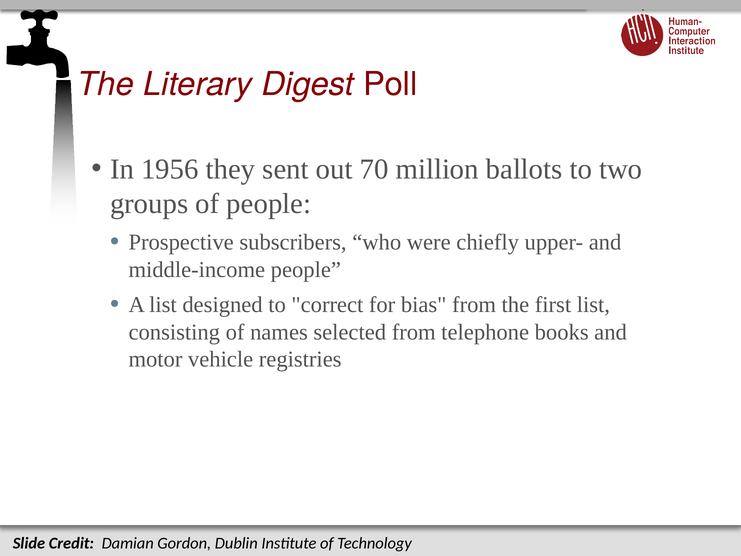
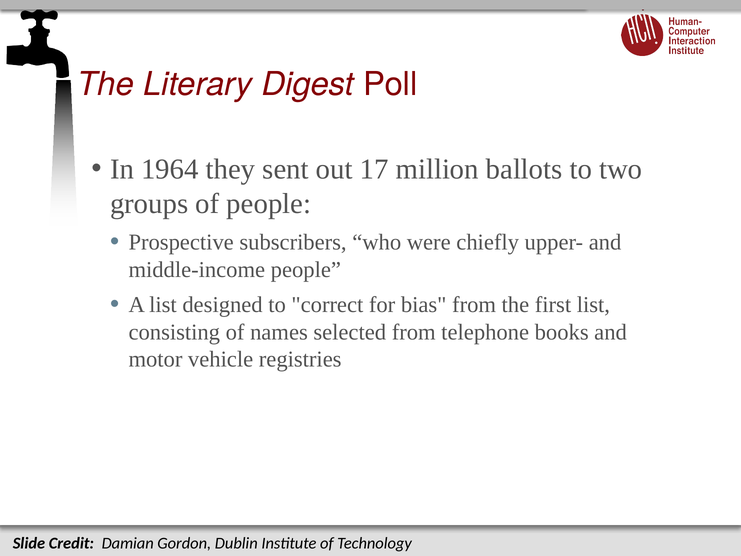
1956: 1956 -> 1964
70: 70 -> 17
